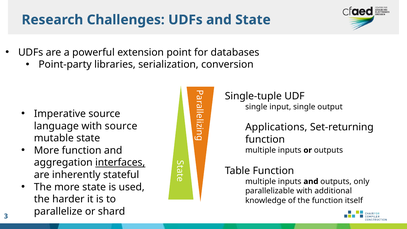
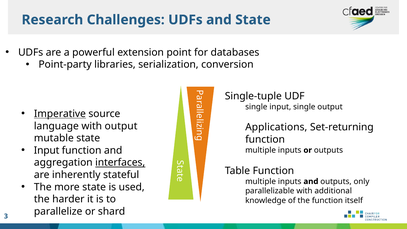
Imperative underline: none -> present
with source: source -> output
More at (47, 150): More -> Input
